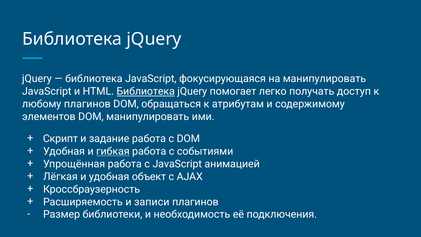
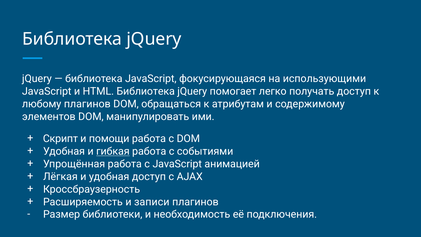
на манипулировать: манипулировать -> использующими
Библиотека at (146, 91) underline: present -> none
задание: задание -> помощи
удобная объект: объект -> доступ
